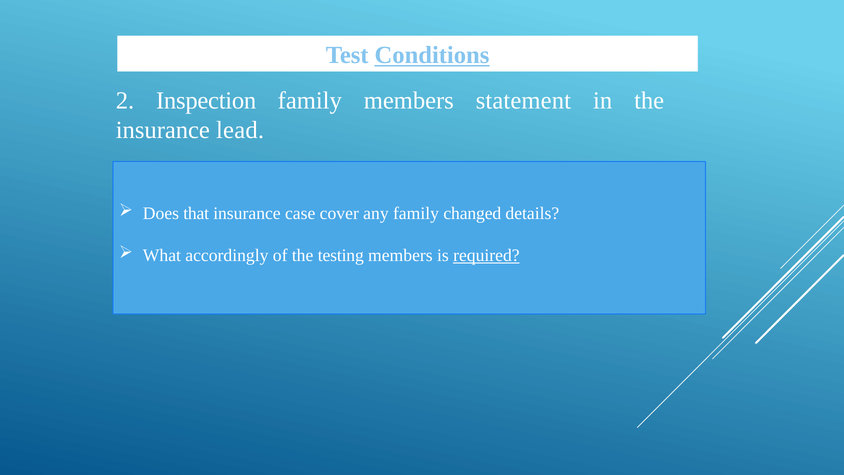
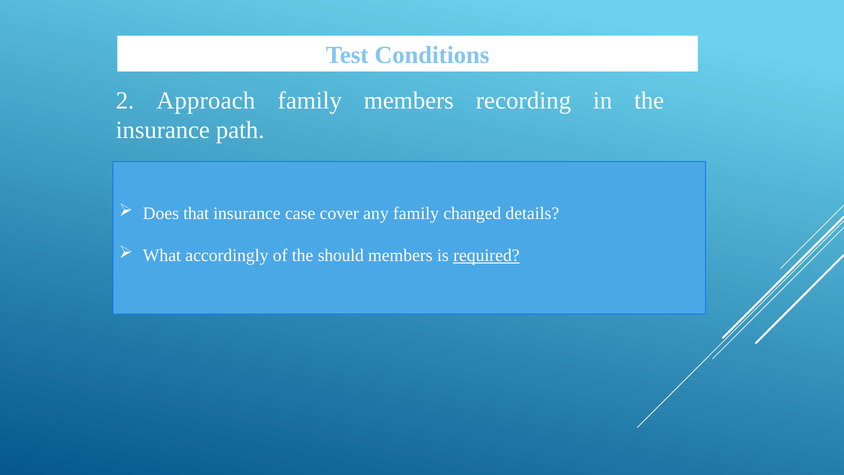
Conditions underline: present -> none
Inspection: Inspection -> Approach
statement: statement -> recording
lead: lead -> path
testing: testing -> should
